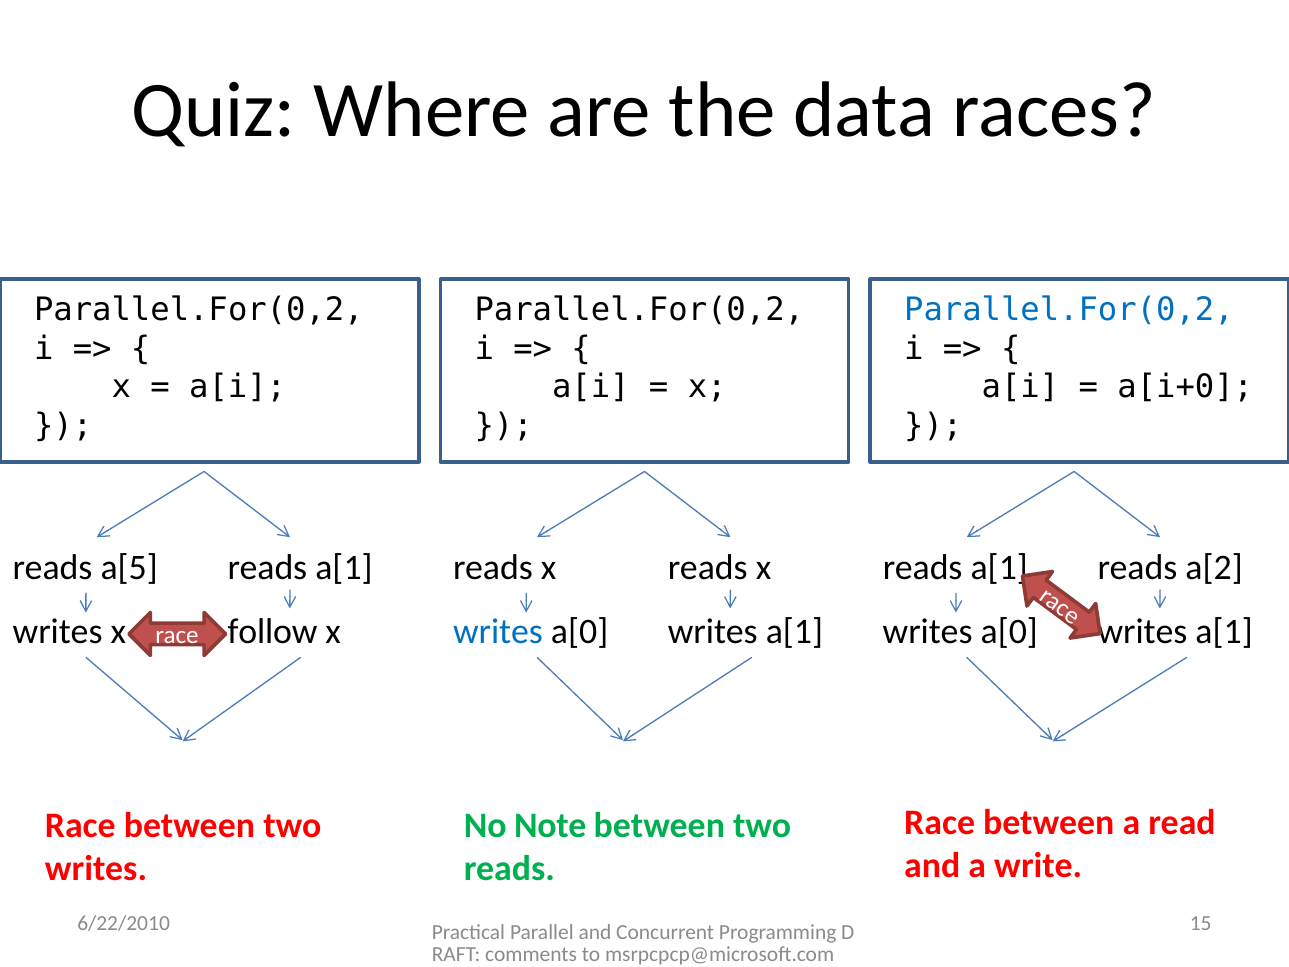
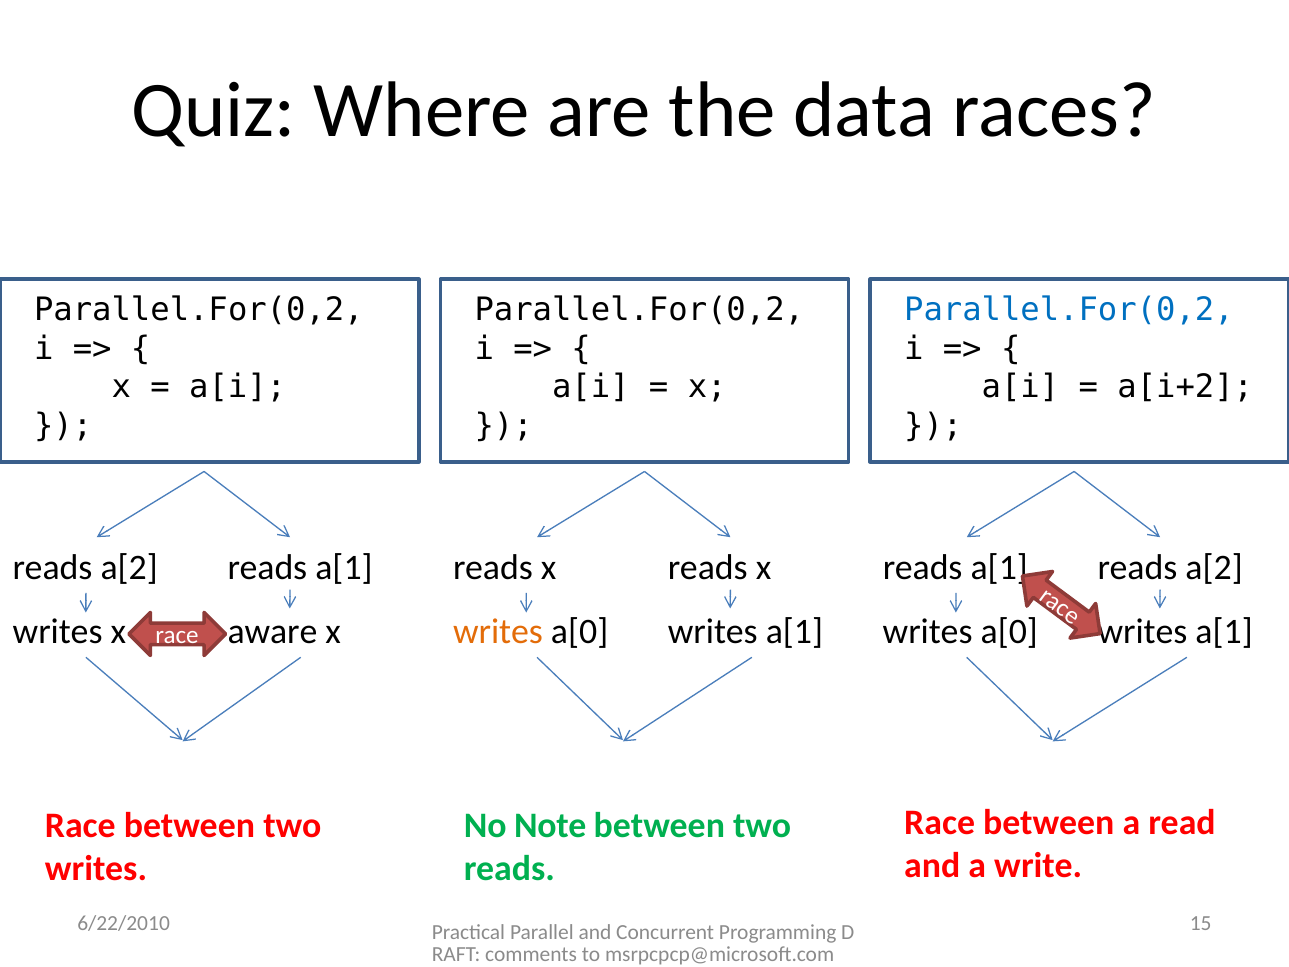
a[i+0: a[i+0 -> a[i+2
a[5 at (129, 567): a[5 -> a[2
follow: follow -> aware
writes at (498, 632) colour: blue -> orange
